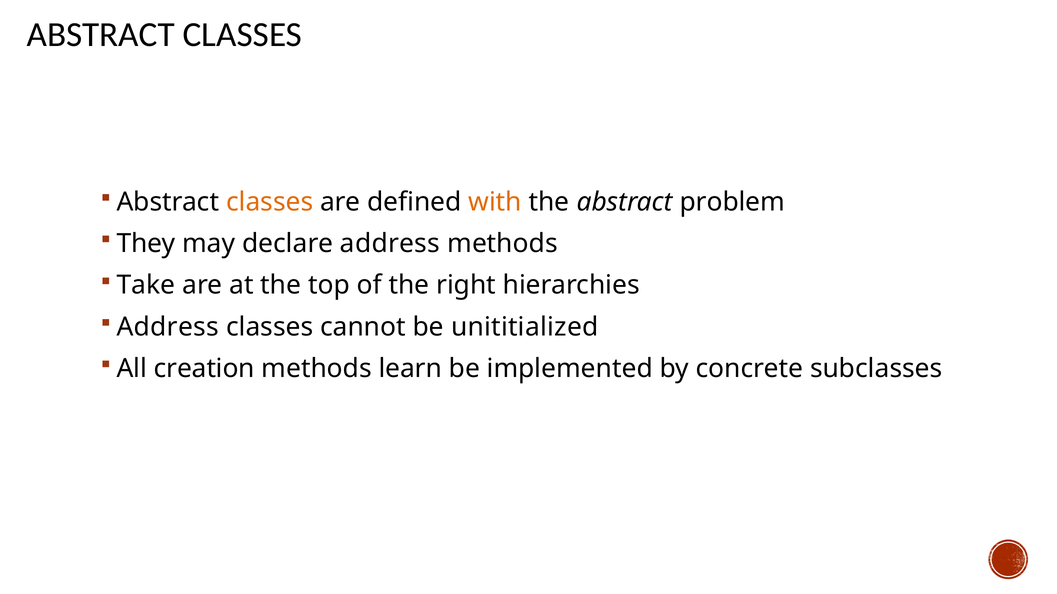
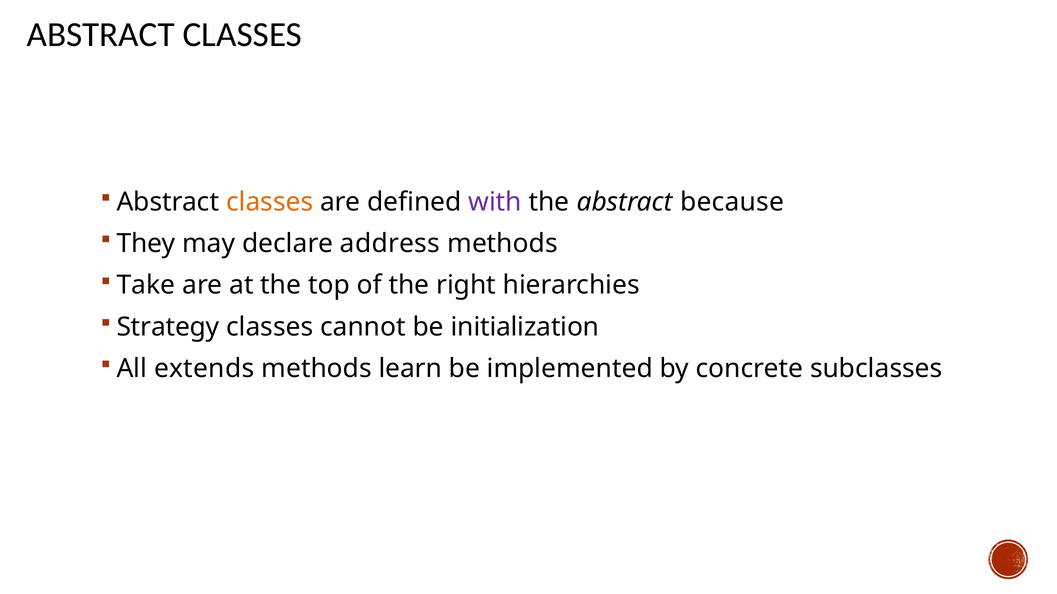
with colour: orange -> purple
problem: problem -> because
Address at (168, 327): Address -> Strategy
unititialized: unititialized -> initialization
creation: creation -> extends
